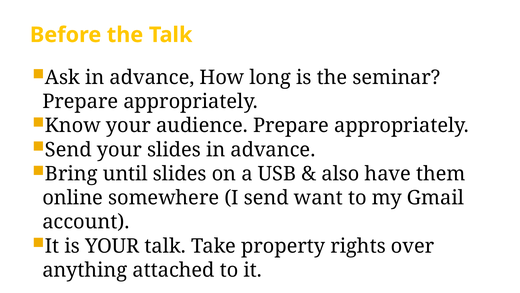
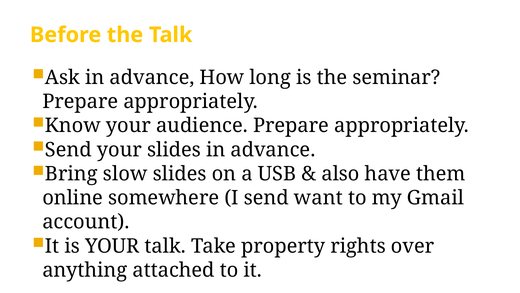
until: until -> slow
